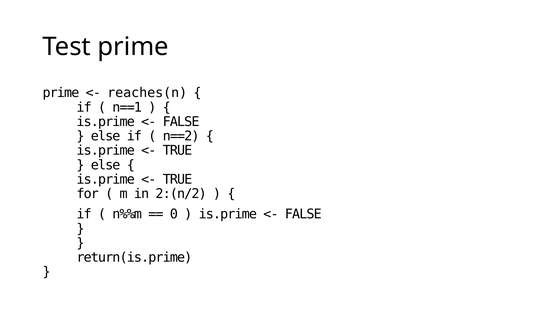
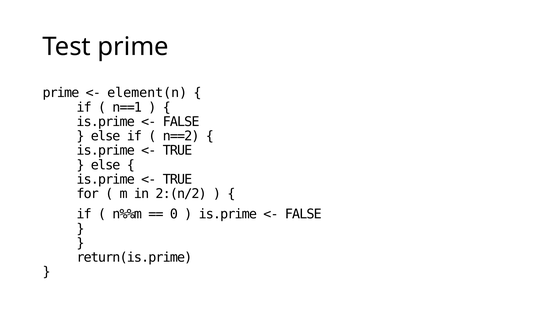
reaches(n: reaches(n -> element(n
